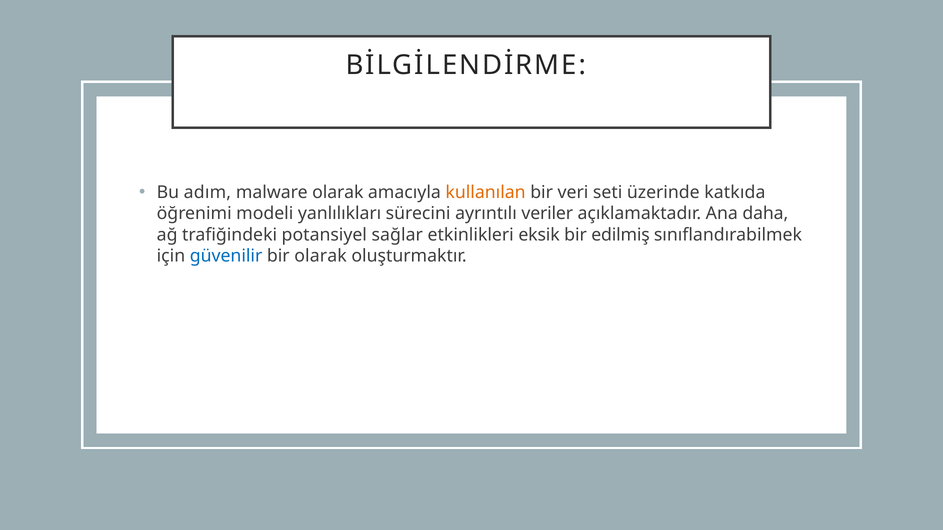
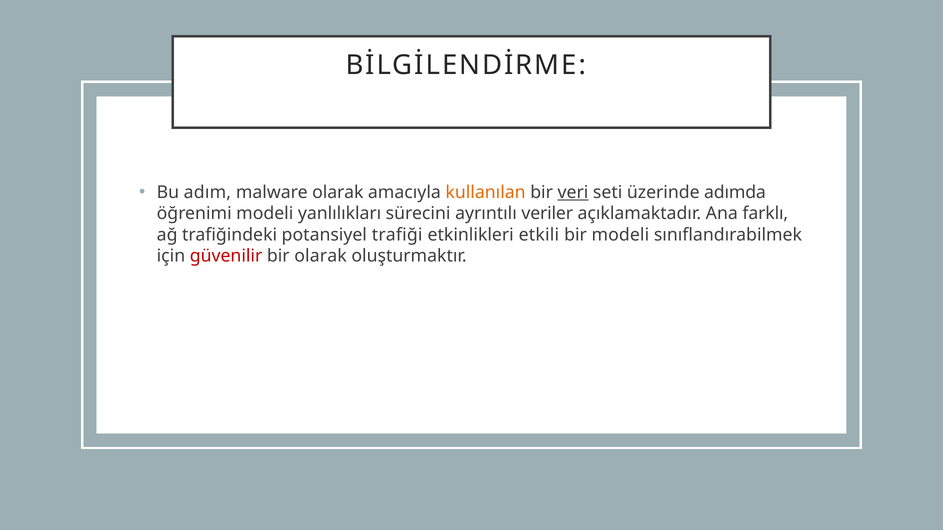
veri underline: none -> present
katkıda: katkıda -> adımda
daha: daha -> farklı
sağlar: sağlar -> trafiği
eksik: eksik -> etkili
bir edilmiş: edilmiş -> modeli
güvenilir colour: blue -> red
